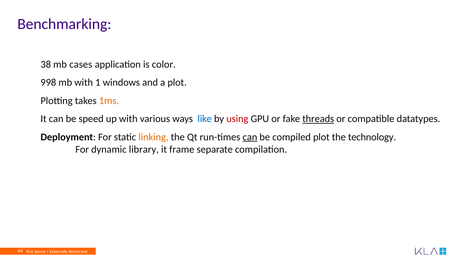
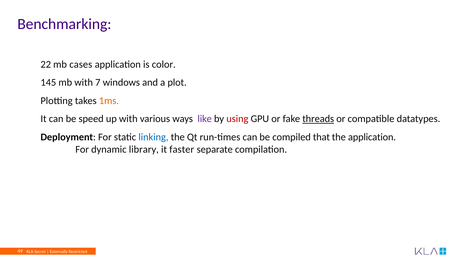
38: 38 -> 22
998: 998 -> 145
1: 1 -> 7
like colour: blue -> purple
linking colour: orange -> blue
can at (250, 137) underline: present -> none
compiled plot: plot -> that
the technology: technology -> application
frame: frame -> faster
